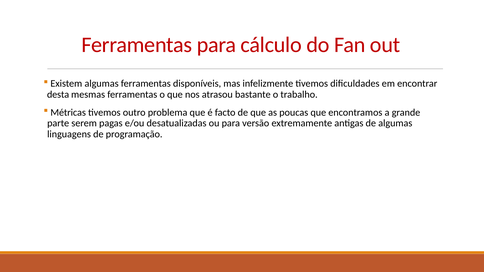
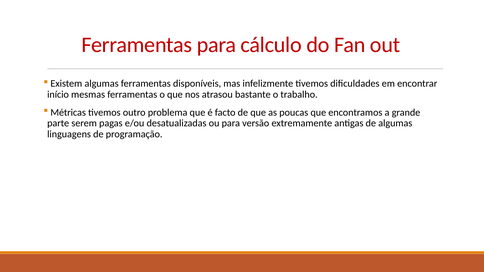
desta: desta -> início
